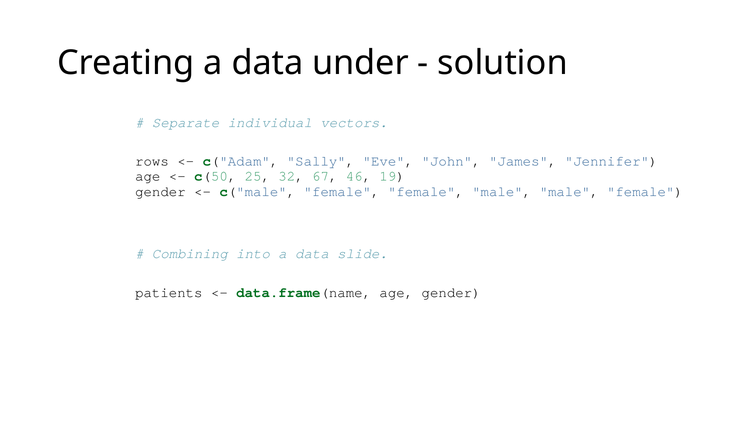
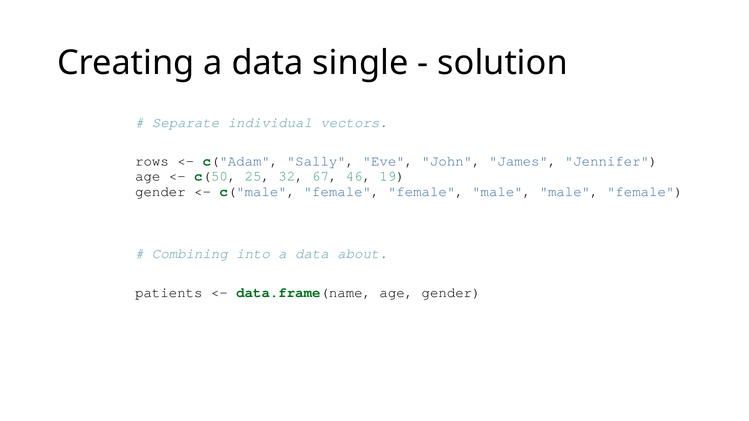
under: under -> single
slide: slide -> about
